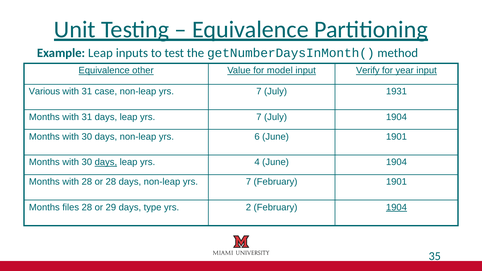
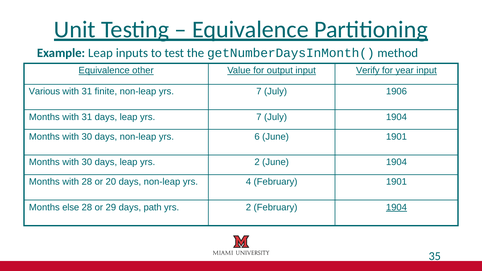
model: model -> output
case: case -> finite
1931: 1931 -> 1906
days at (106, 162) underline: present -> none
leap yrs 4: 4 -> 2
or 28: 28 -> 20
days non-leap yrs 7: 7 -> 4
files: files -> else
type: type -> path
